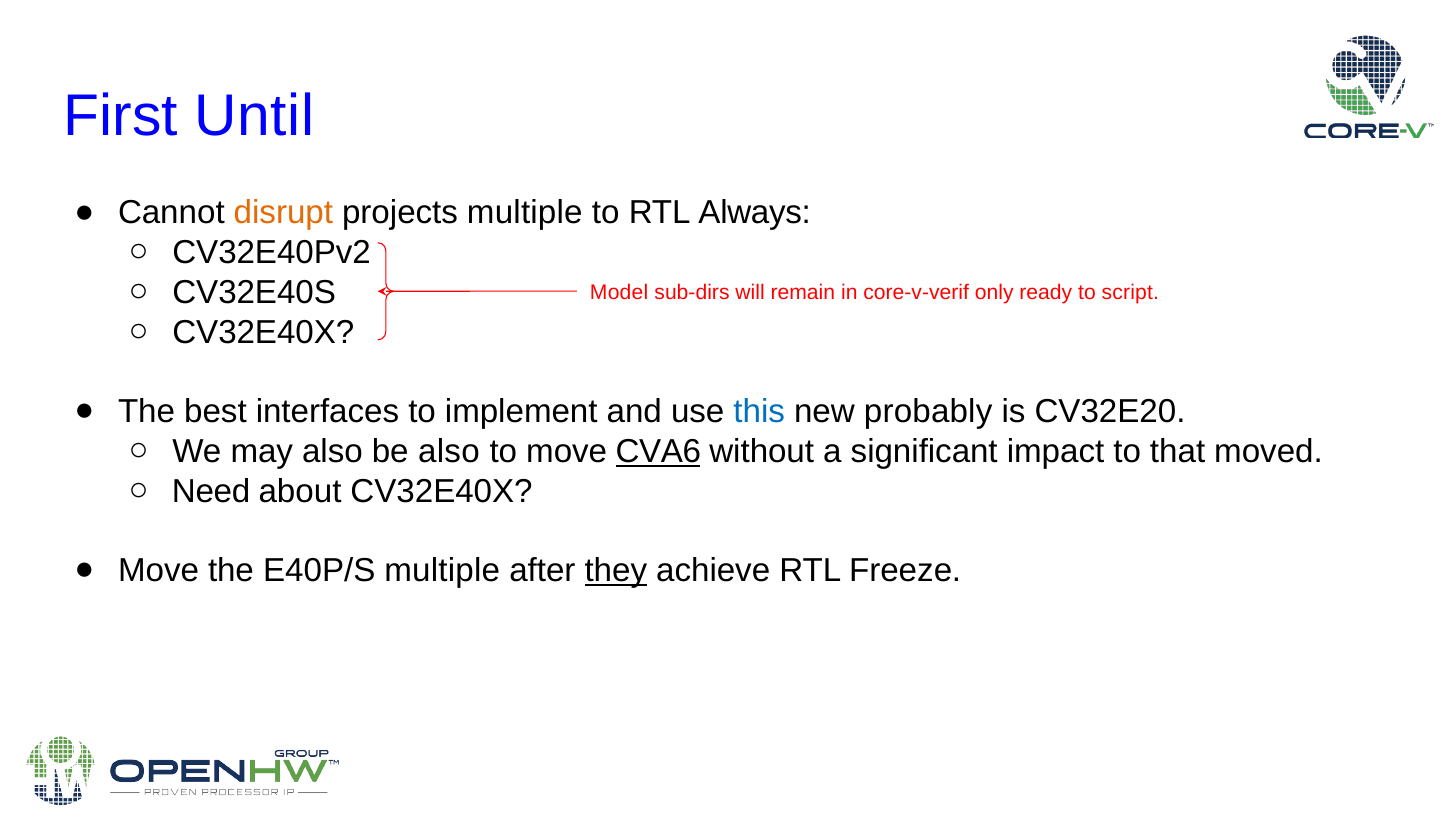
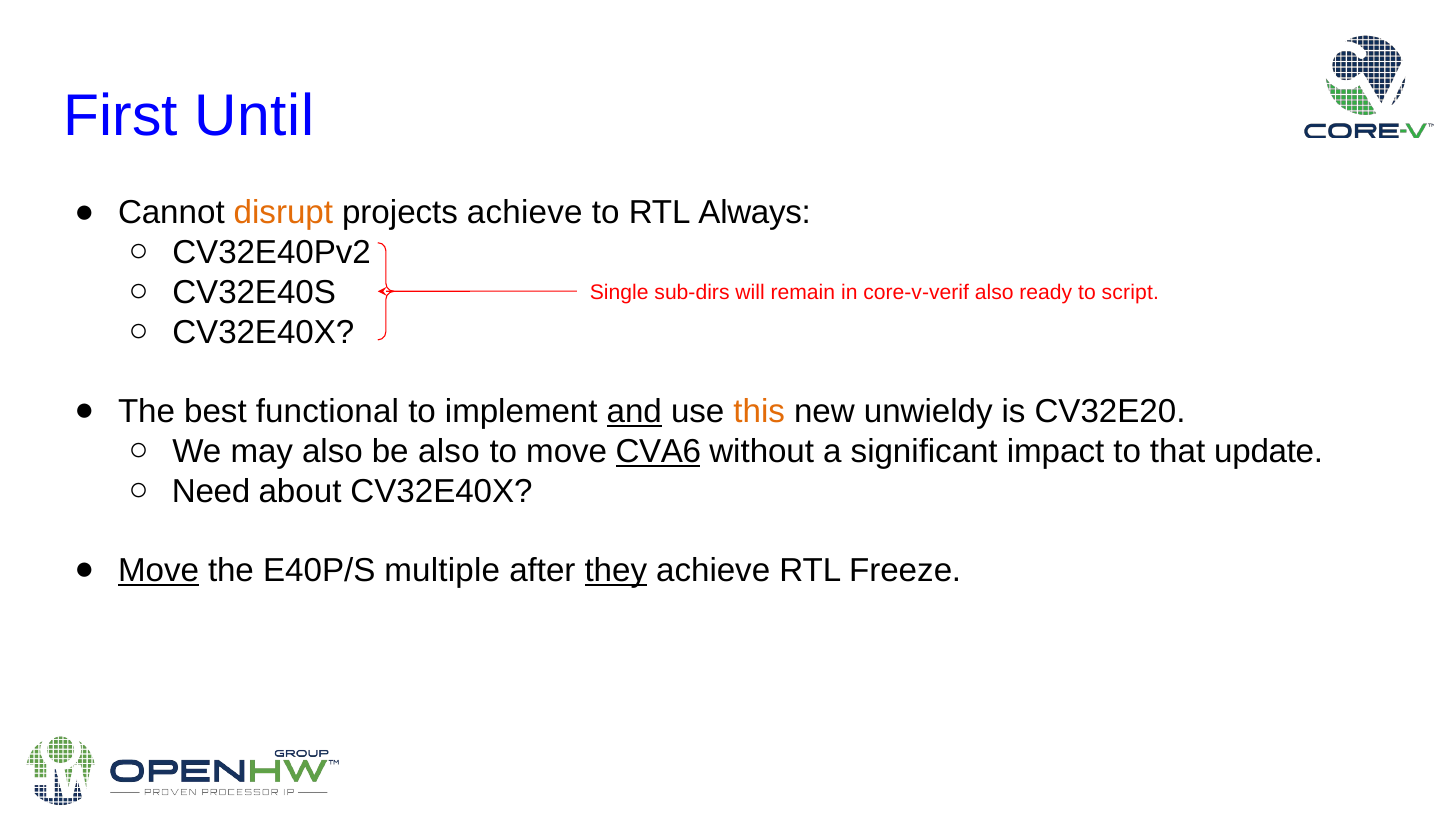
projects multiple: multiple -> achieve
Model: Model -> Single
core-v-verif only: only -> also
interfaces: interfaces -> functional
and underline: none -> present
this colour: blue -> orange
probably: probably -> unwieldy
moved: moved -> update
Move at (159, 571) underline: none -> present
